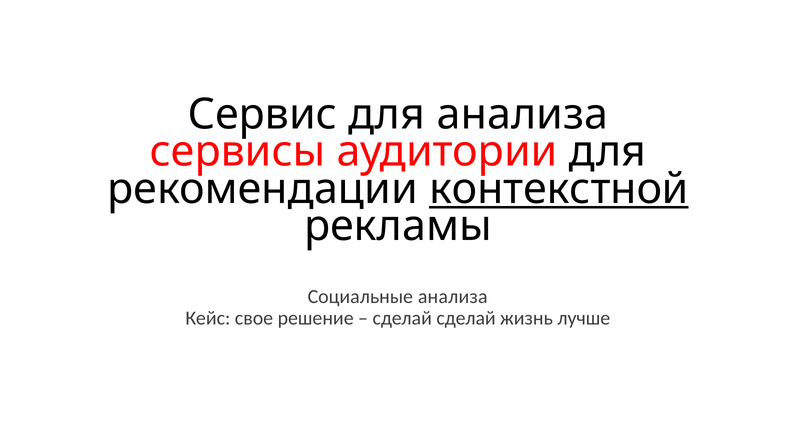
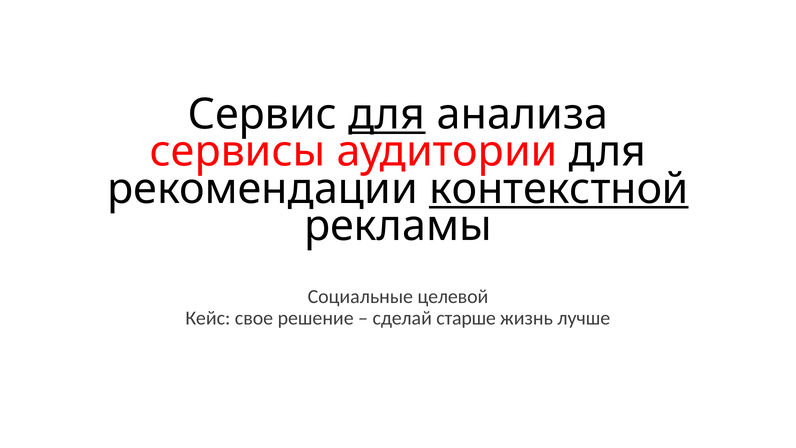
для at (387, 114) underline: none -> present
Социальные анализа: анализа -> целевой
сделай сделай: сделай -> старше
